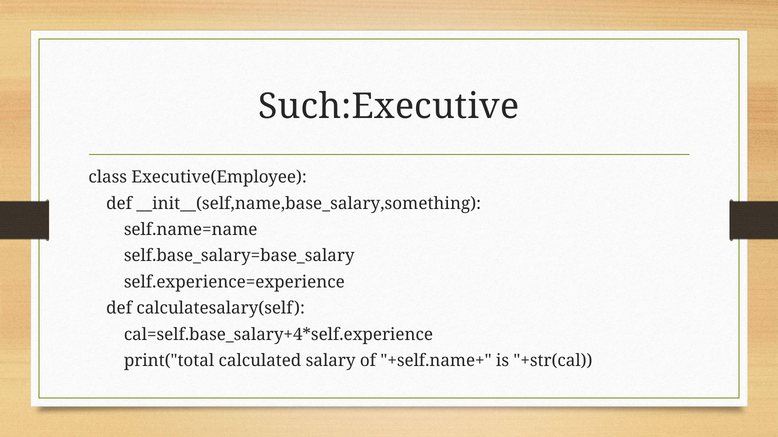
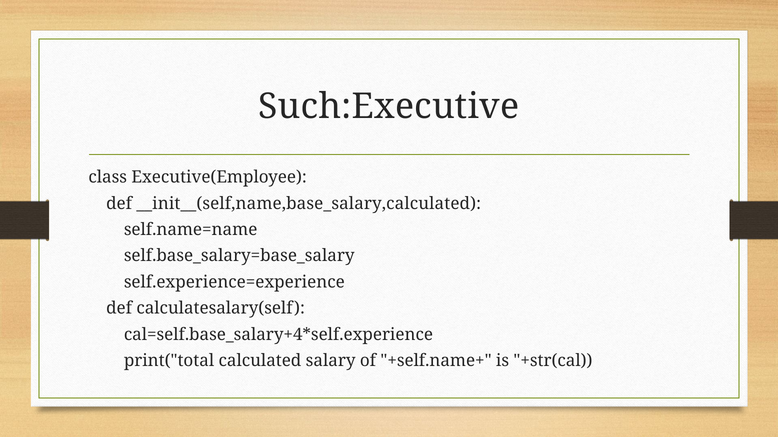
__init__(self,name,base_salary,something: __init__(self,name,base_salary,something -> __init__(self,name,base_salary,calculated
